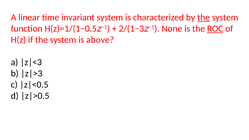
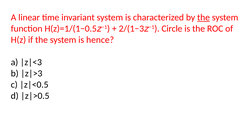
None: None -> Circle
ROC underline: present -> none
above: above -> hence
